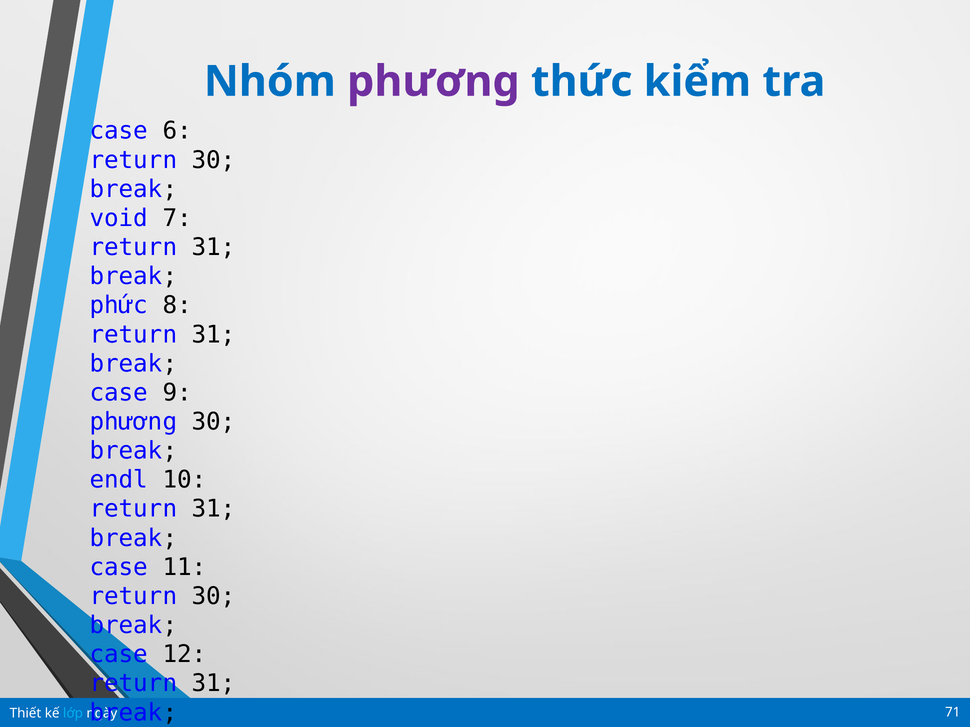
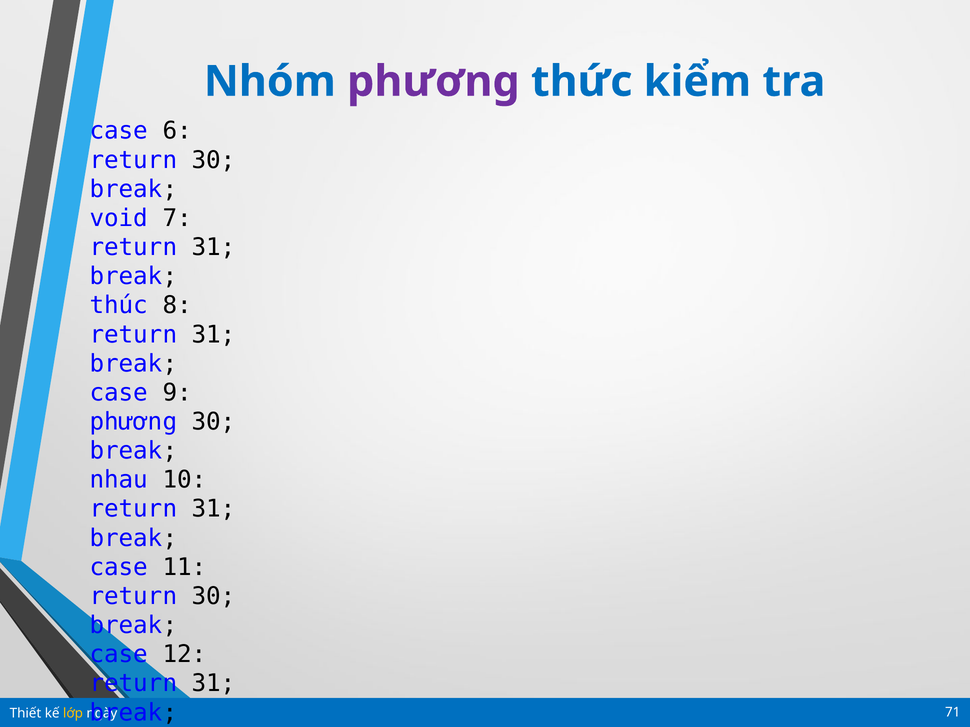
phức: phức -> thúc
endl: endl -> nhau
lớp colour: light blue -> yellow
